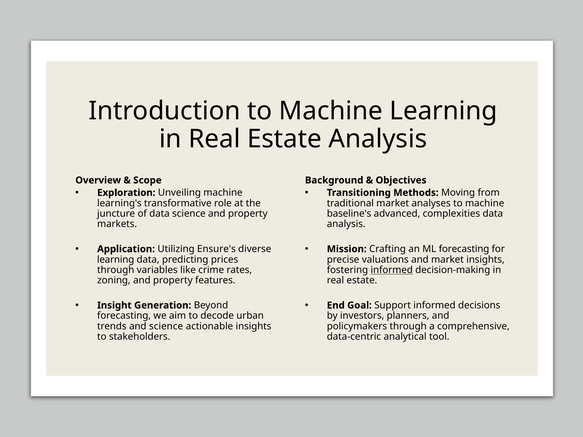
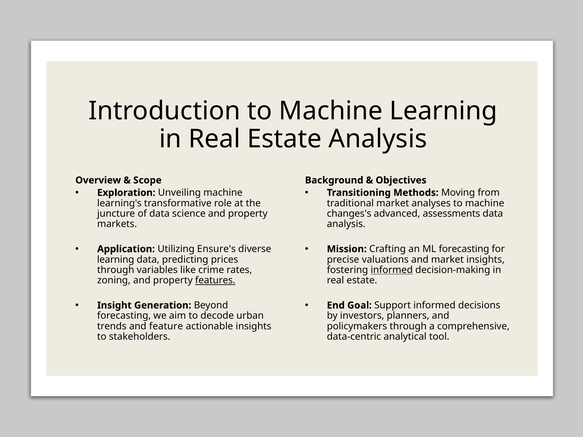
baseline's: baseline's -> changes's
complexities: complexities -> assessments
features underline: none -> present
and science: science -> feature
